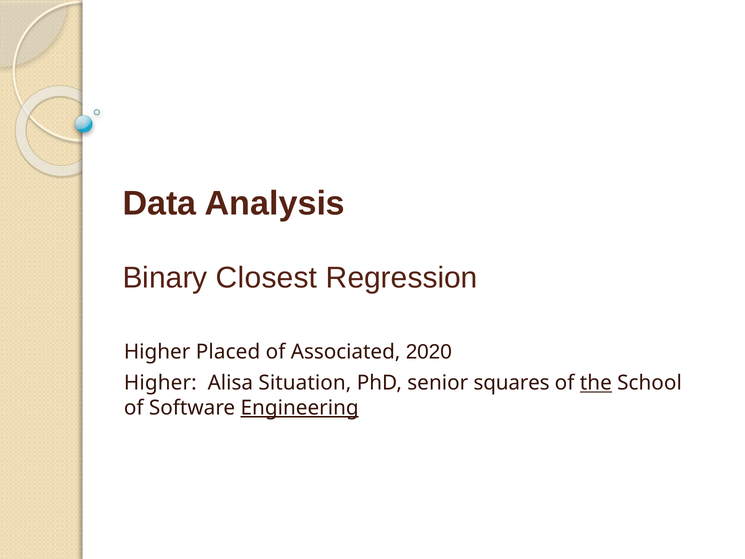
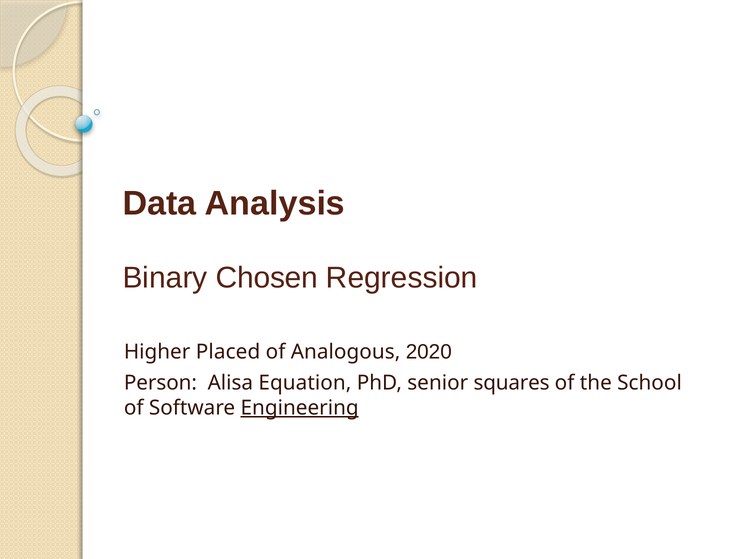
Closest: Closest -> Chosen
Associated: Associated -> Analogous
Higher at (160, 383): Higher -> Person
Situation: Situation -> Equation
the underline: present -> none
